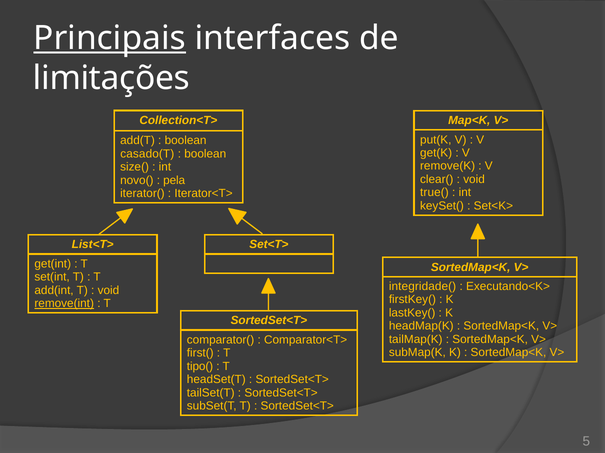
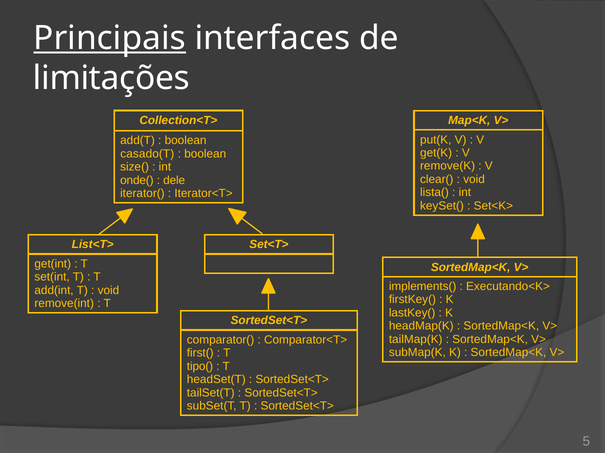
novo(: novo( -> onde(
pela: pela -> dele
true(: true( -> lista(
integridade(: integridade( -> implements(
remove(int underline: present -> none
